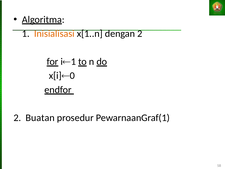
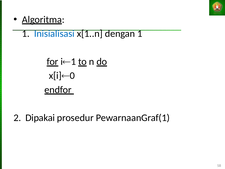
Inisialisasi colour: orange -> blue
dengan 2: 2 -> 1
Buatan: Buatan -> Dipakai
